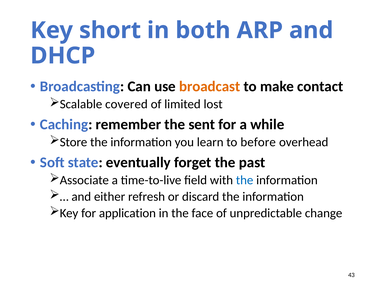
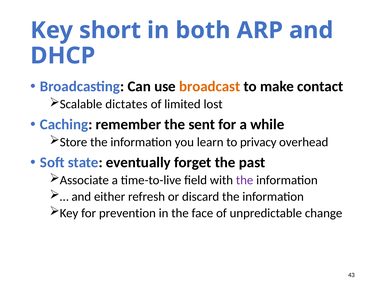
covered: covered -> dictates
before: before -> privacy
the at (245, 181) colour: blue -> purple
application: application -> prevention
